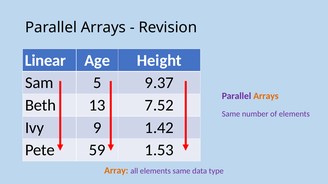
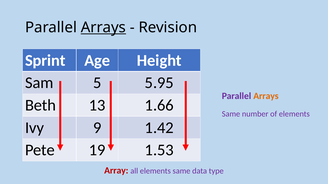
Arrays at (103, 28) underline: none -> present
Linear: Linear -> Sprint
9.37: 9.37 -> 5.95
7.52: 7.52 -> 1.66
59: 59 -> 19
Array colour: orange -> red
